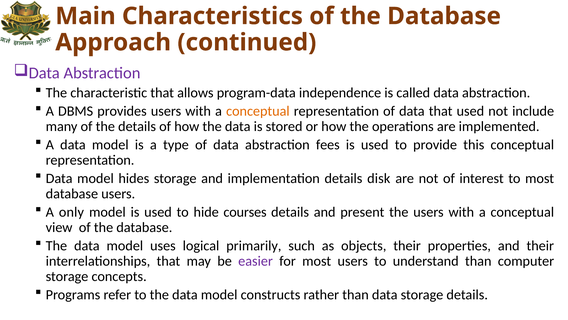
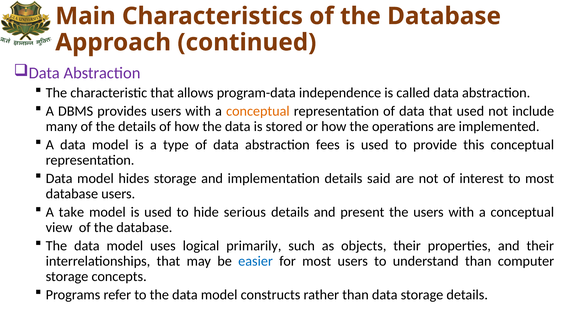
disk: disk -> said
only: only -> take
courses: courses -> serious
easier colour: purple -> blue
